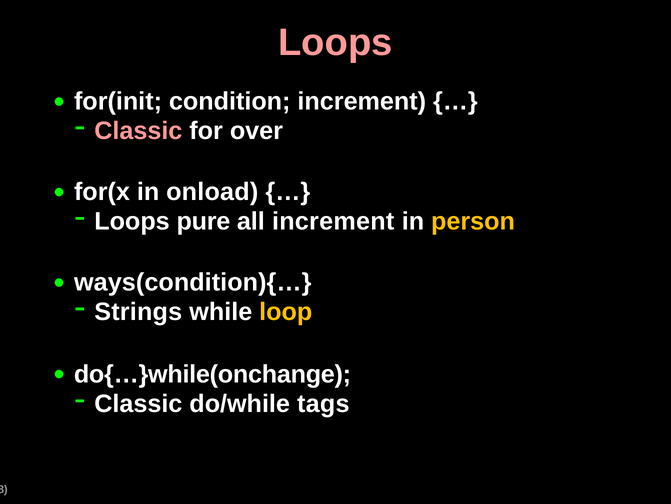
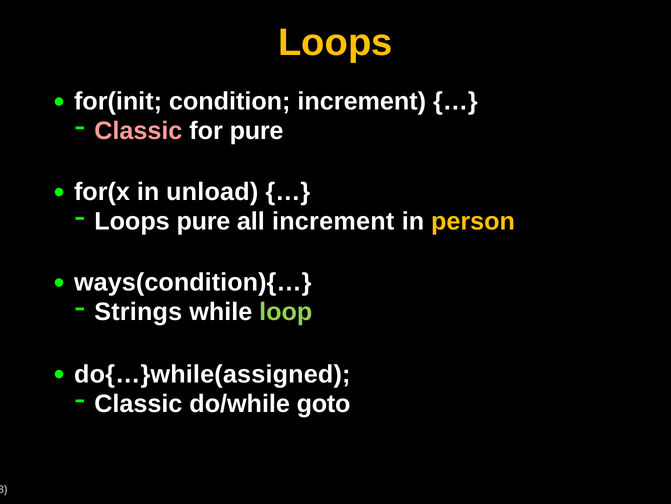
Loops at (335, 42) colour: pink -> yellow
for over: over -> pure
onload: onload -> unload
loop colour: yellow -> light green
do{…}while(onchange: do{…}while(onchange -> do{…}while(assigned
tags: tags -> goto
